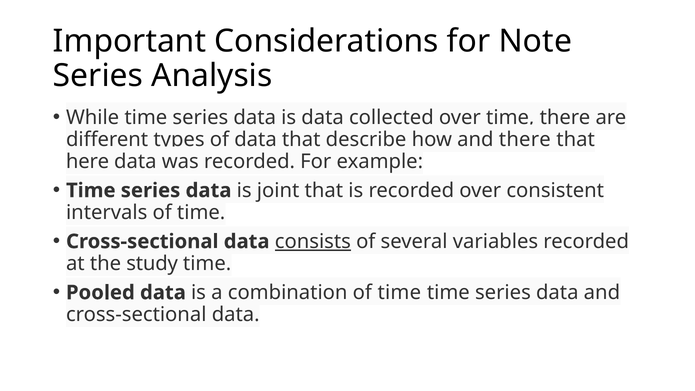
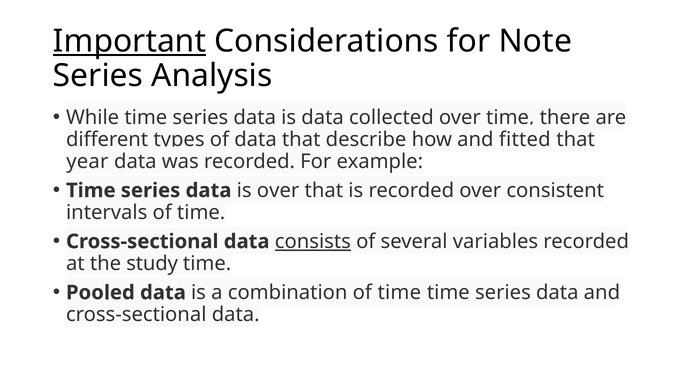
Important underline: none -> present
and there: there -> fitted
here: here -> year
is joint: joint -> over
